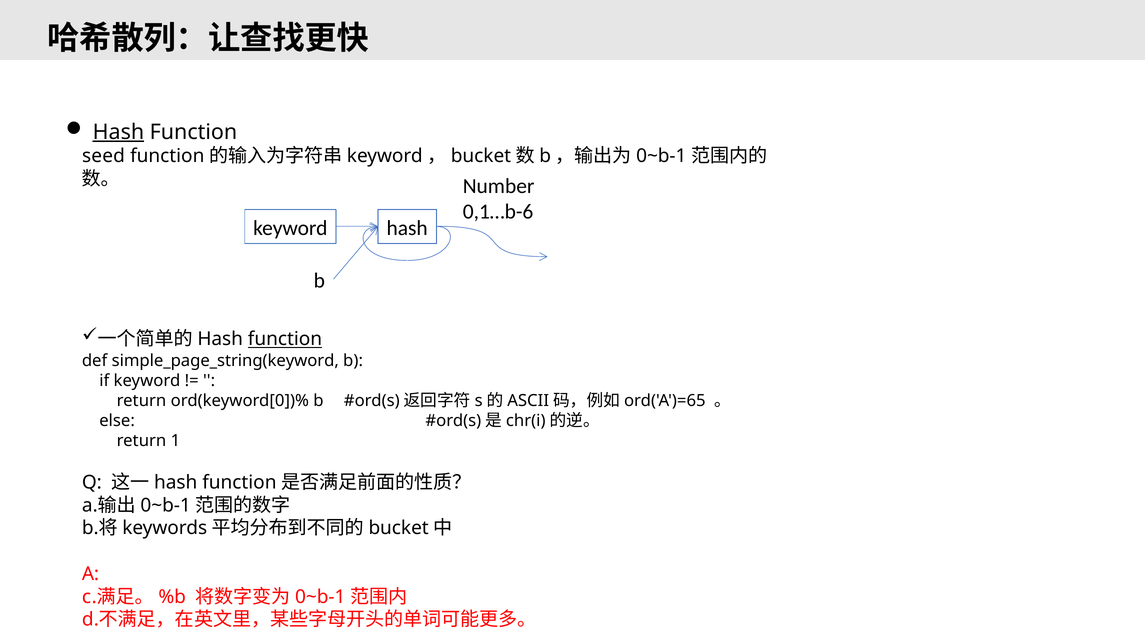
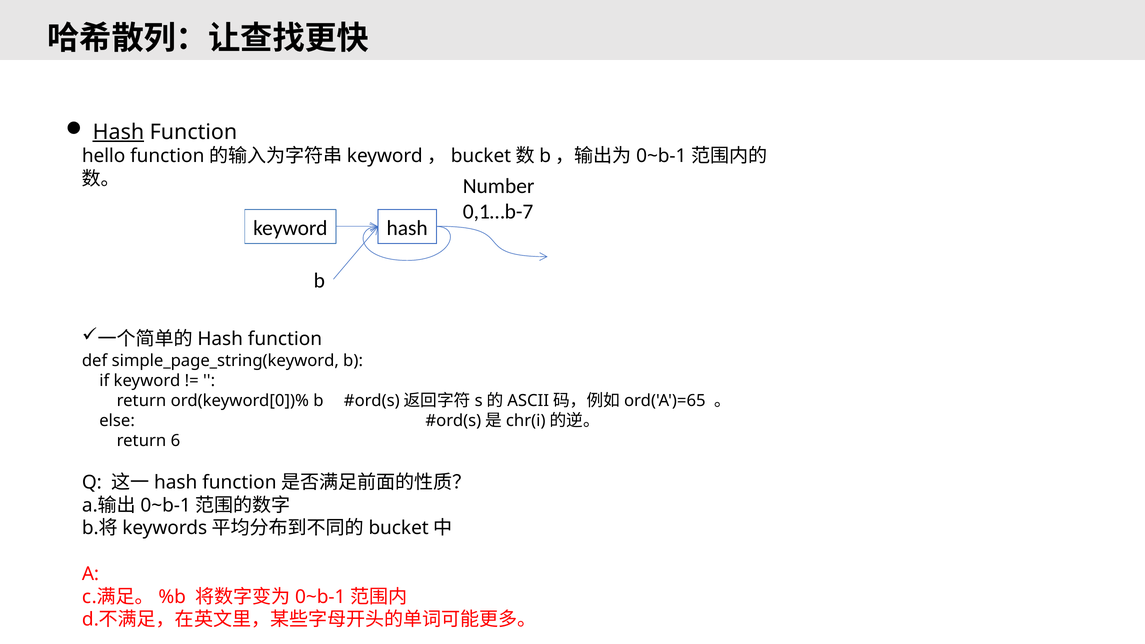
seed: seed -> hello
0,1…b-6: 0,1…b-6 -> 0,1…b-7
function at (285, 339) underline: present -> none
1: 1 -> 6
